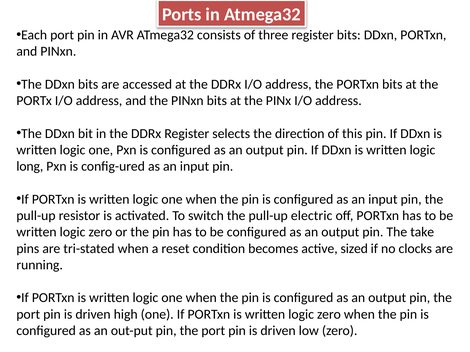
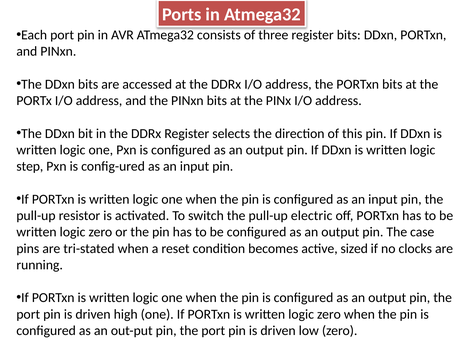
long: long -> step
take: take -> case
